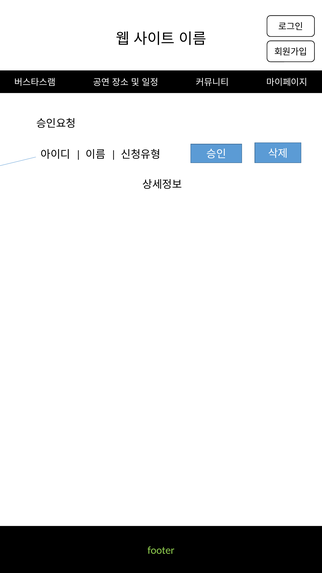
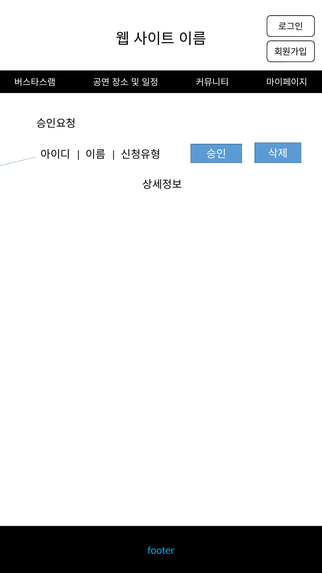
footer colour: light green -> light blue
